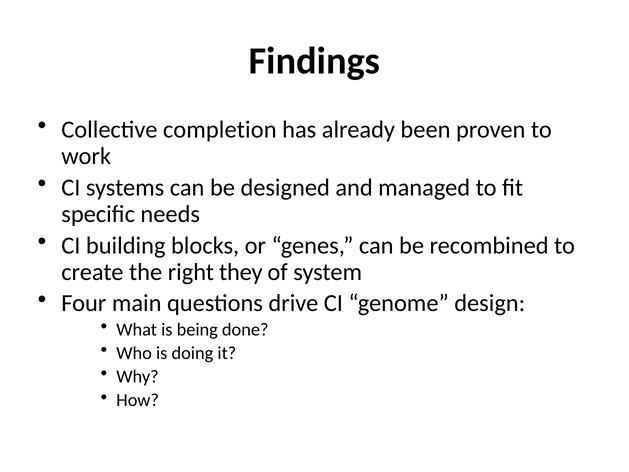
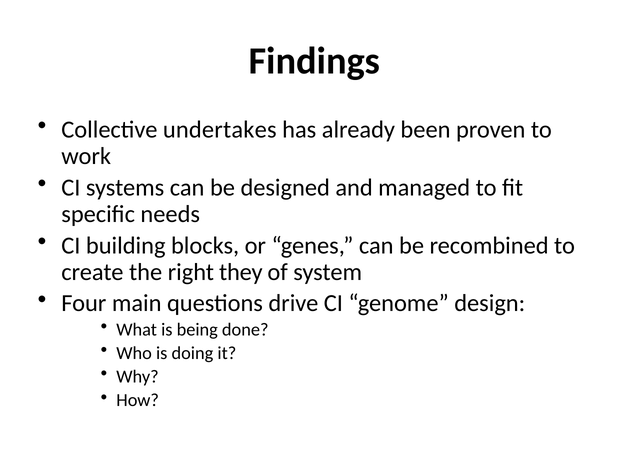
completion: completion -> undertakes
